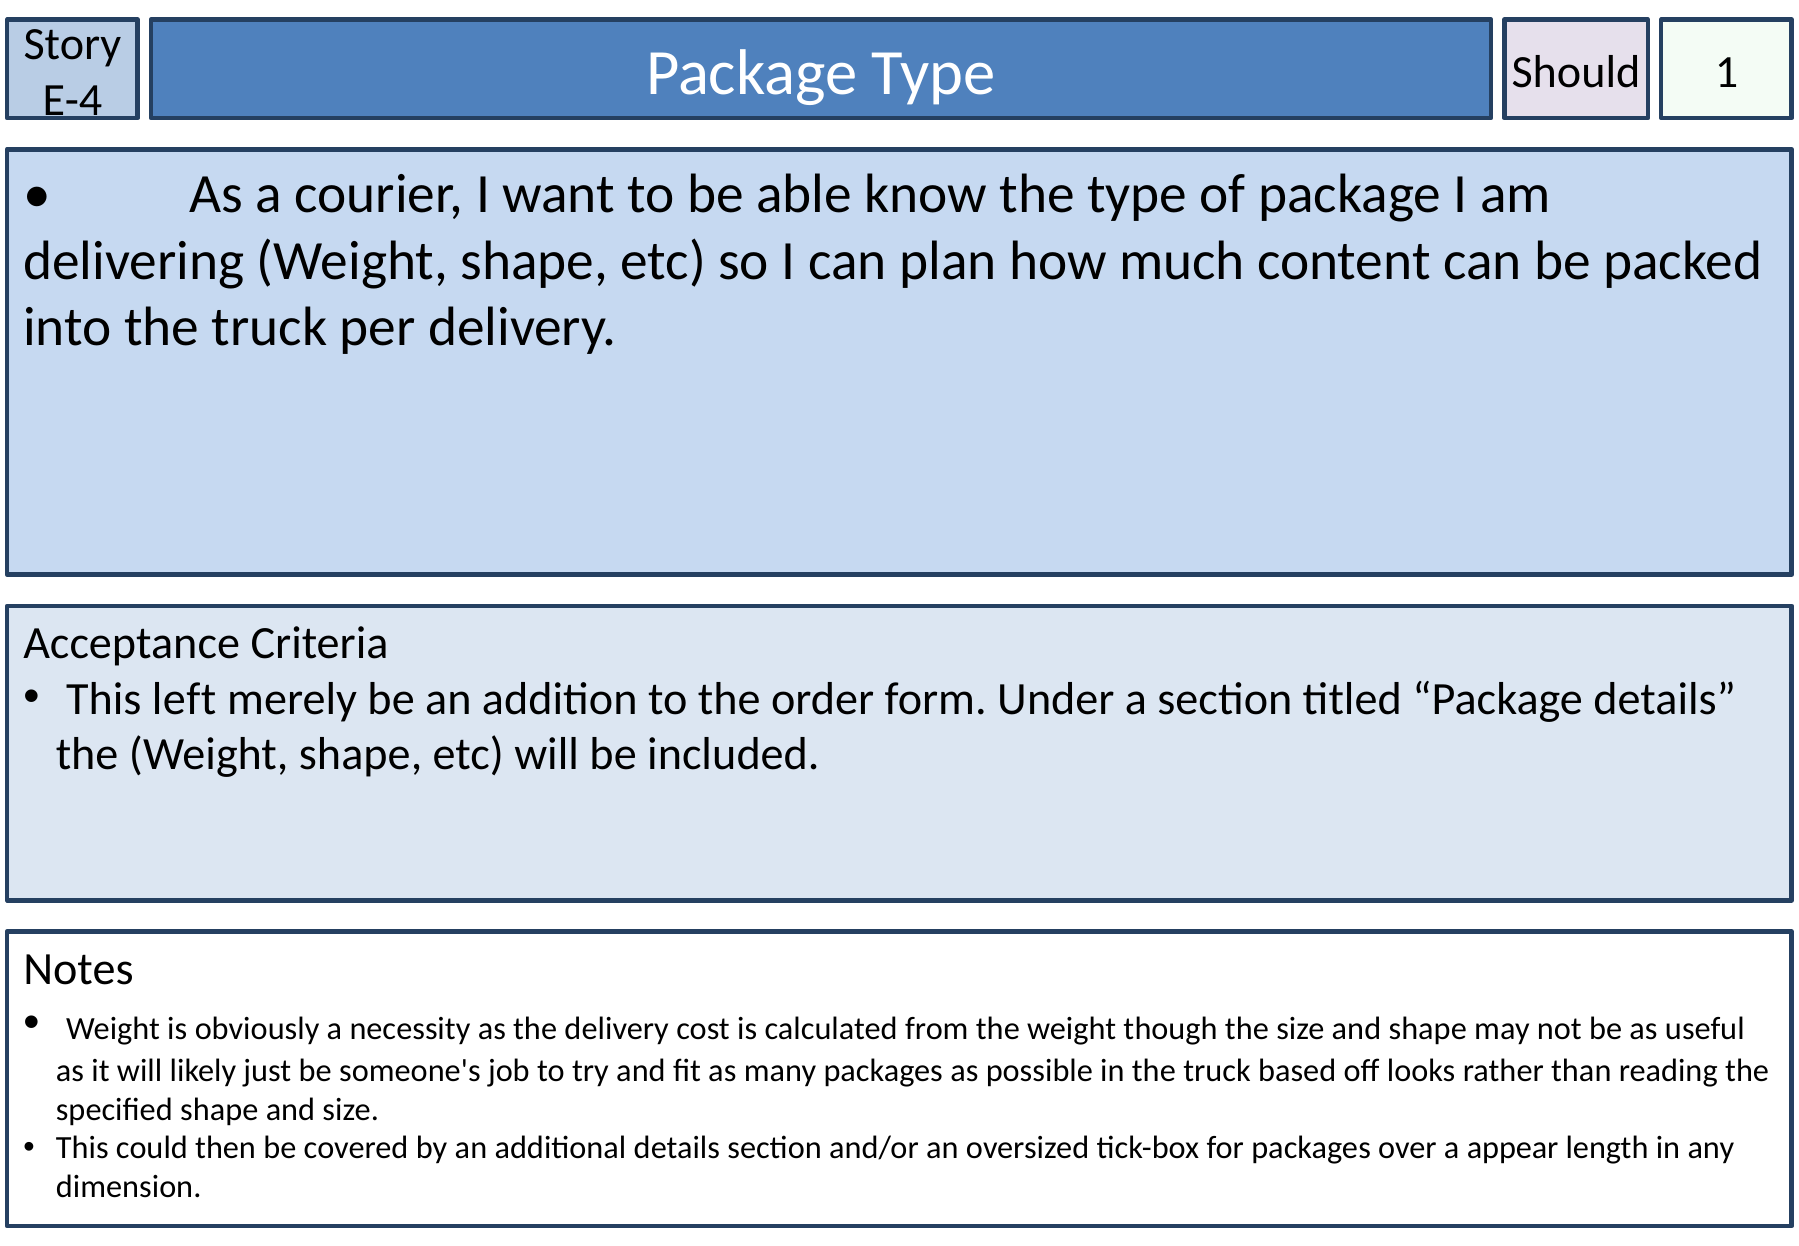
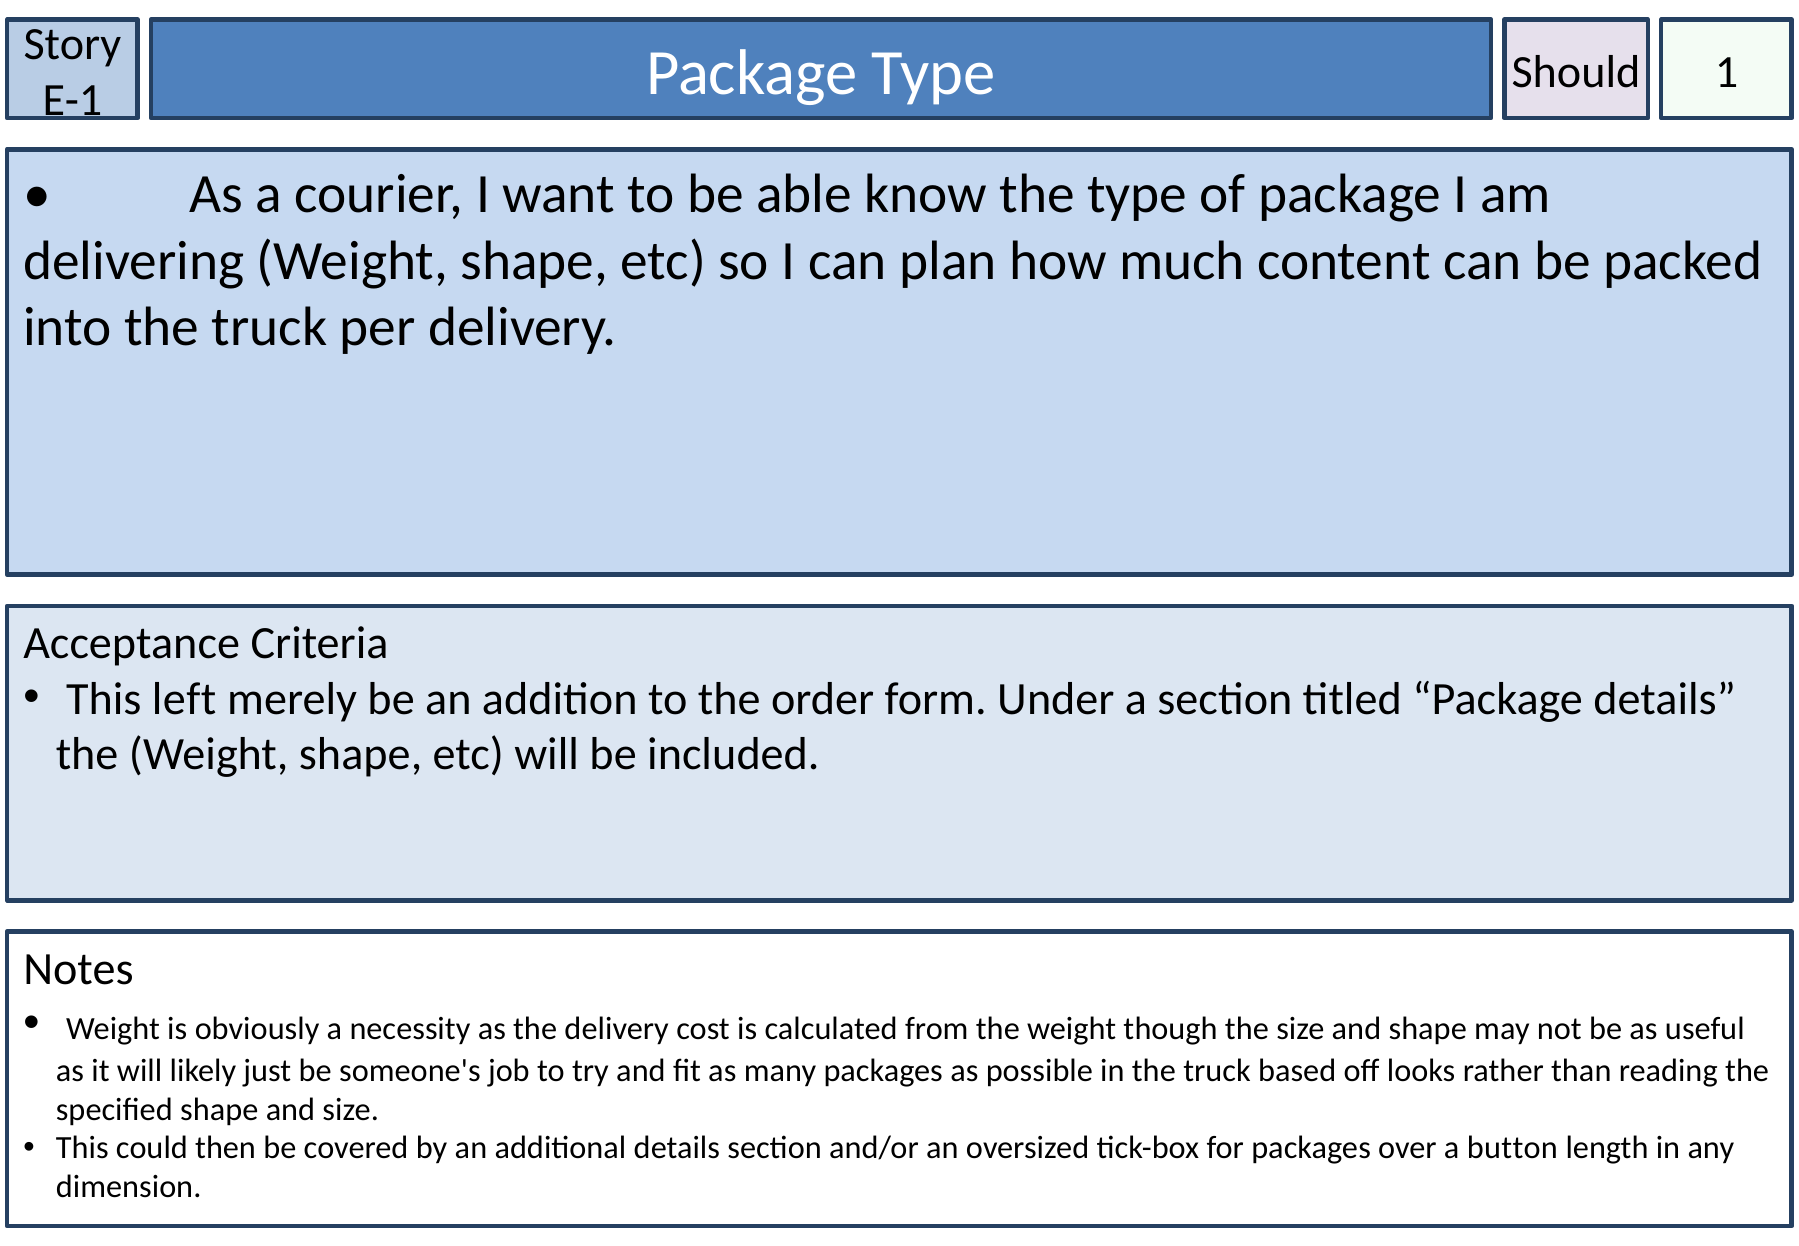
E-4: E-4 -> E-1
appear: appear -> button
